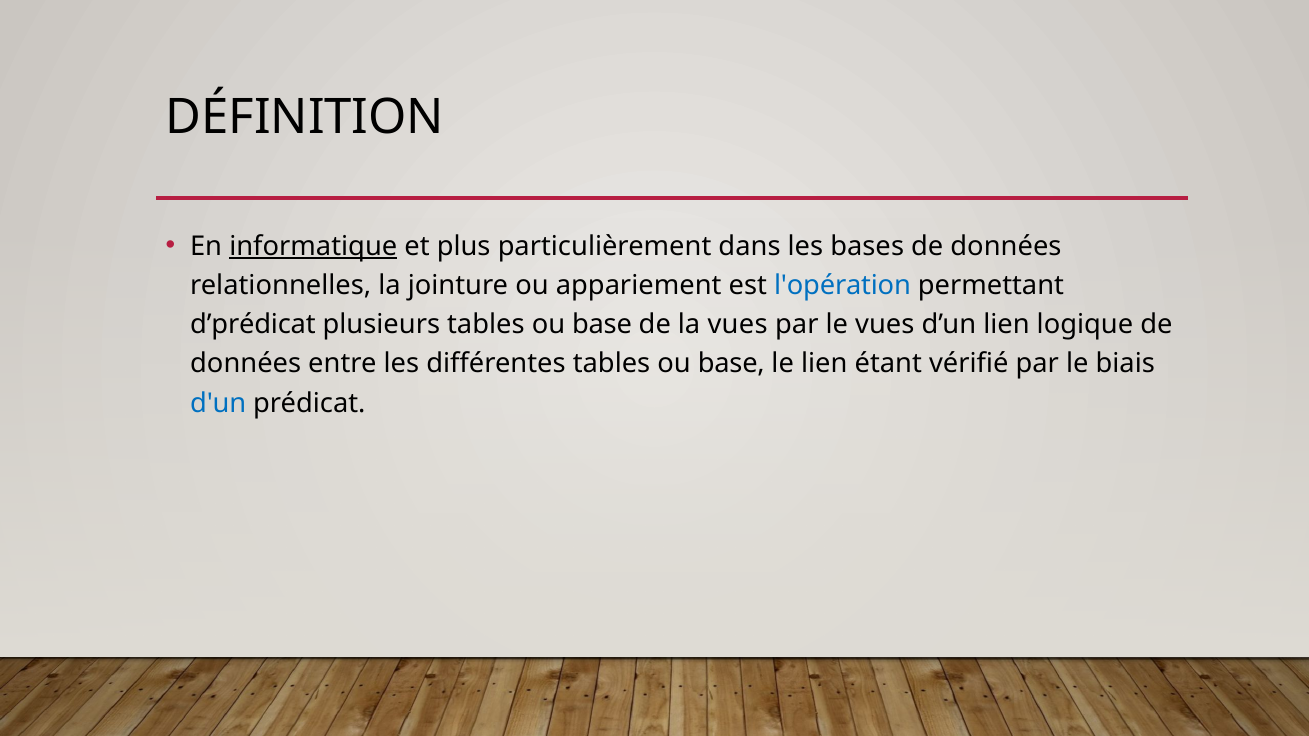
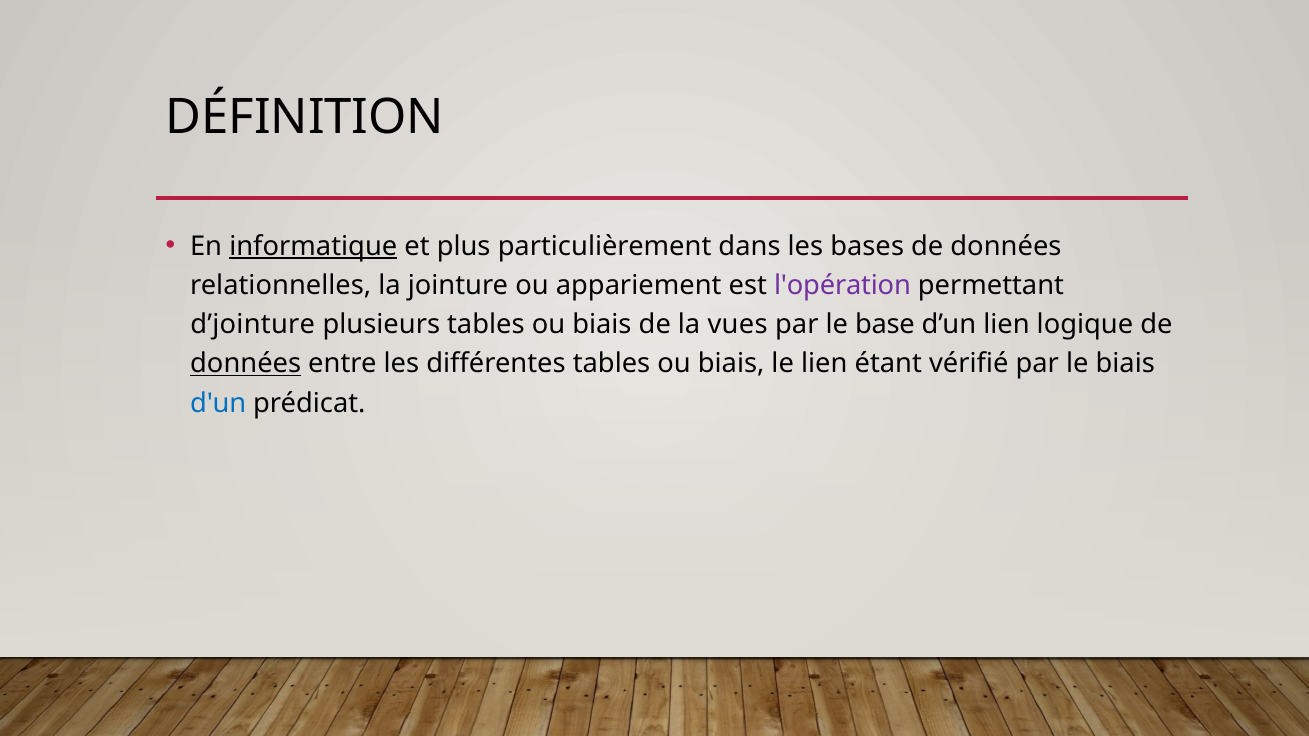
l'opération colour: blue -> purple
d’prédicat: d’prédicat -> d’jointure
plusieurs tables ou base: base -> biais
le vues: vues -> base
données at (246, 364) underline: none -> present
différentes tables ou base: base -> biais
